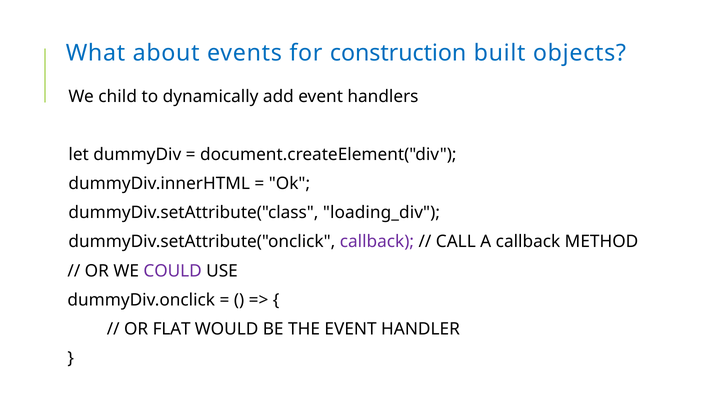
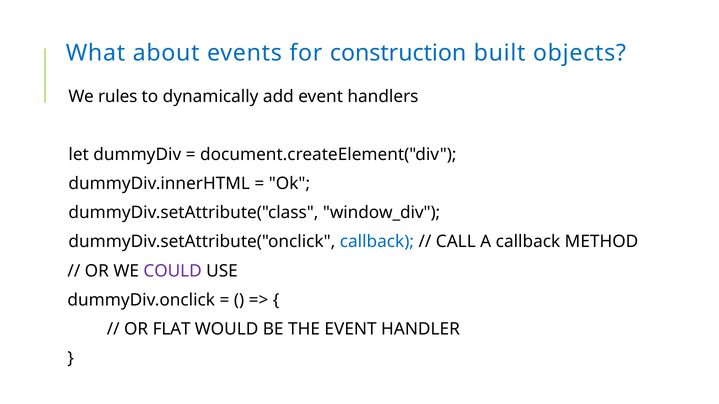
child: child -> rules
loading_div: loading_div -> window_div
callback at (377, 242) colour: purple -> blue
